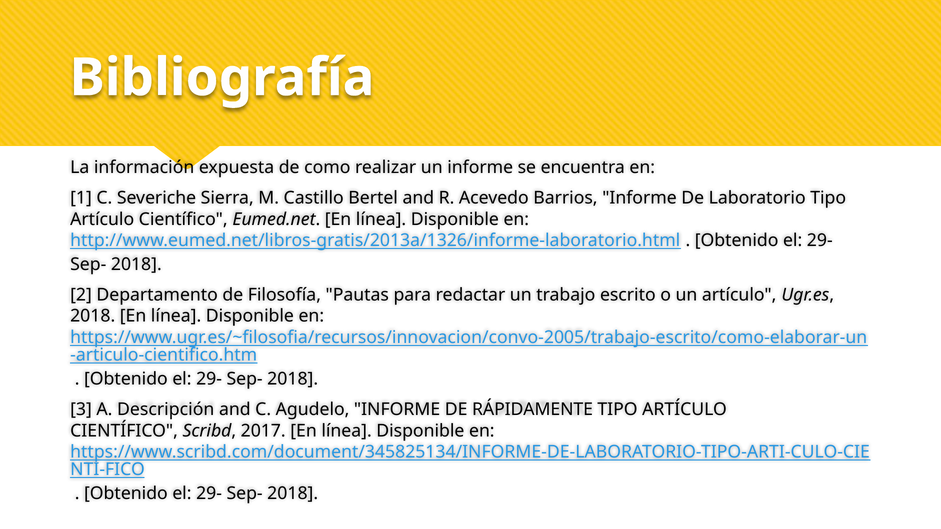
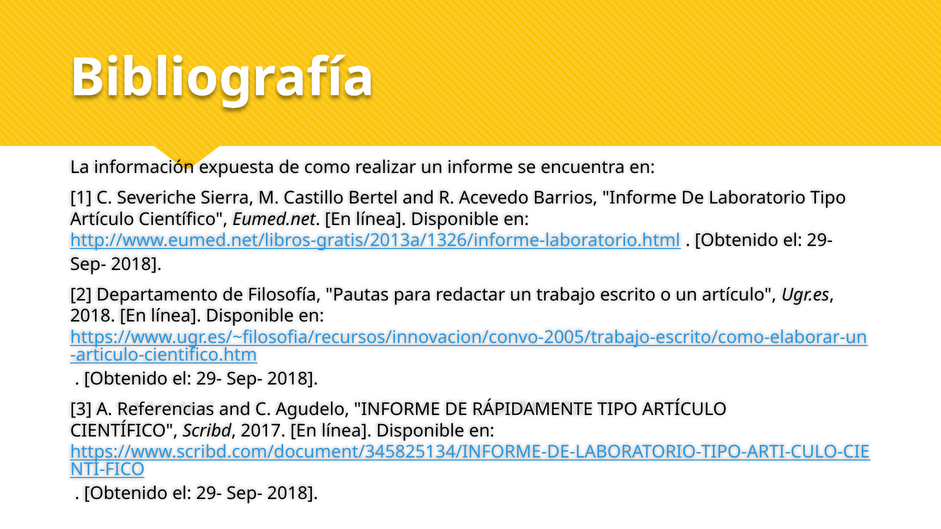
Descripción: Descripción -> Referencias
